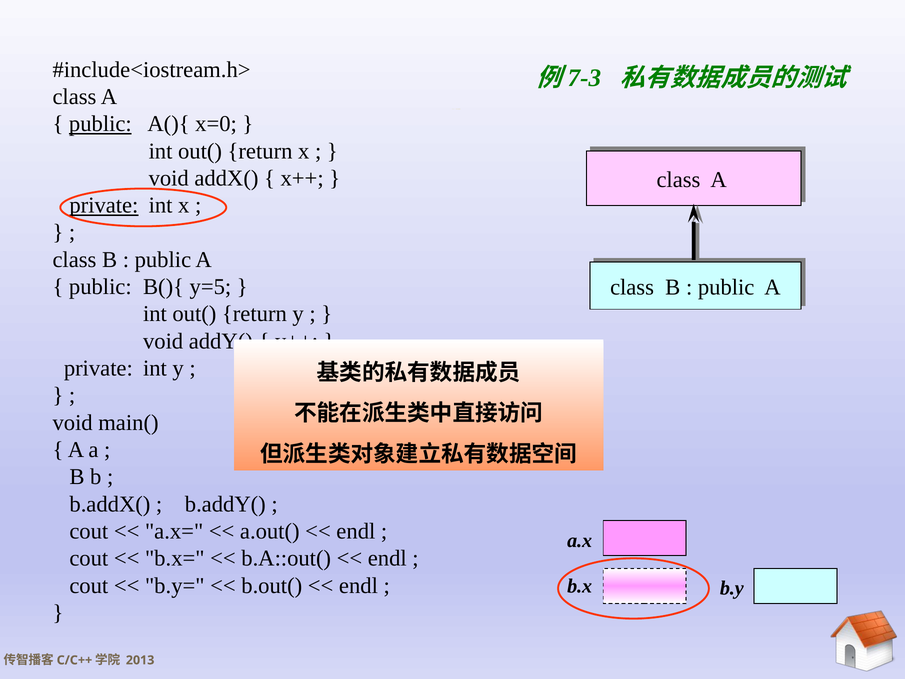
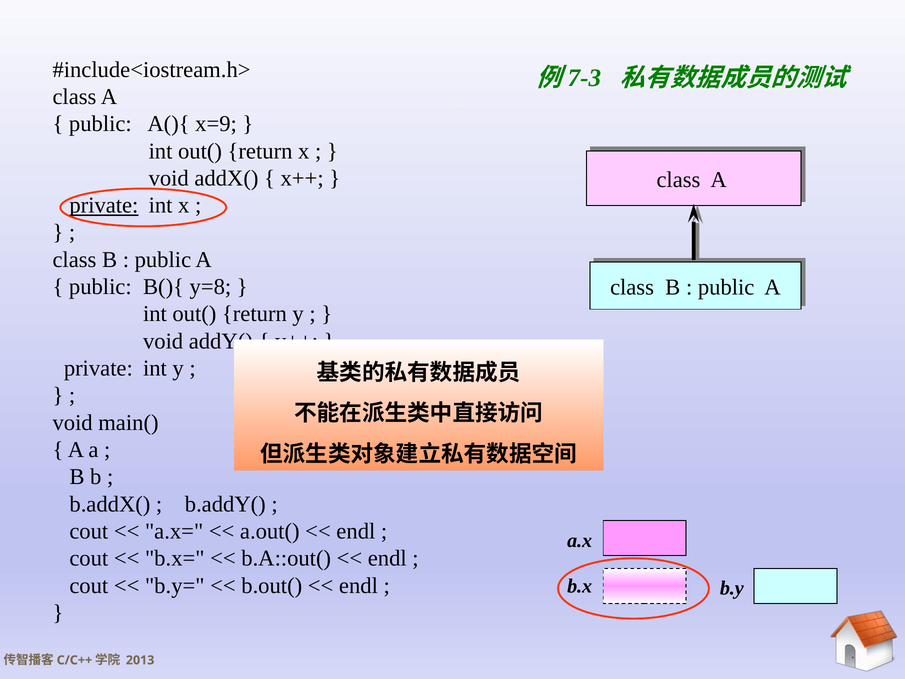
public at (100, 124) underline: present -> none
x=0: x=0 -> x=9
y=5: y=5 -> y=8
